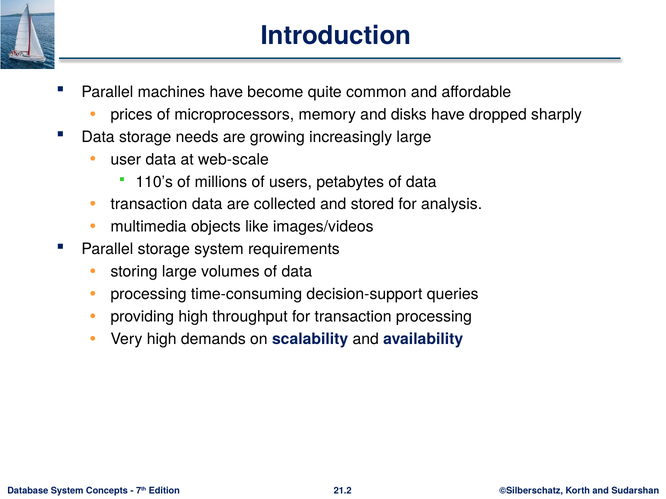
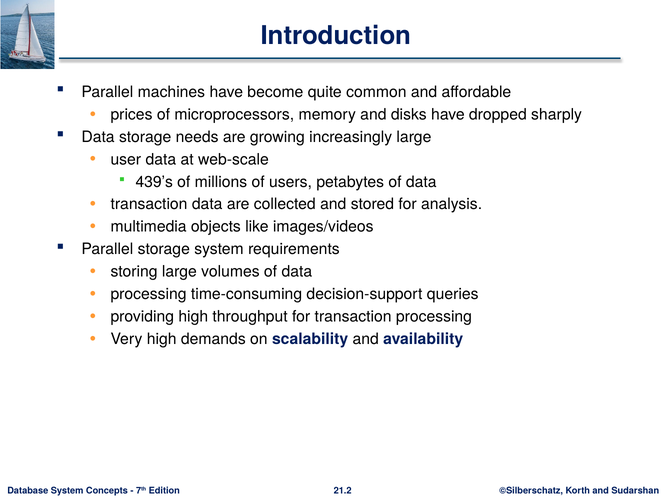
110’s: 110’s -> 439’s
